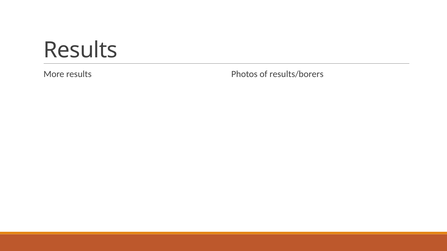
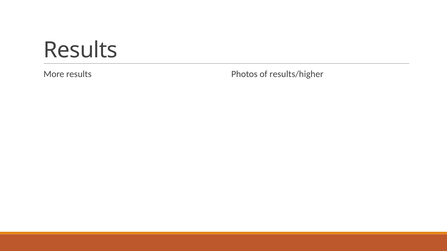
results/borers: results/borers -> results/higher
